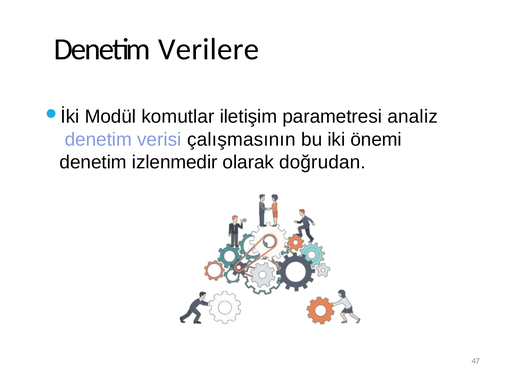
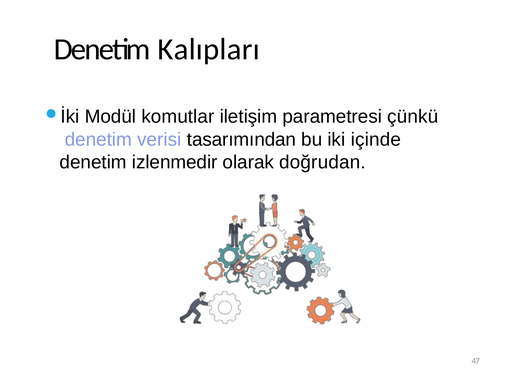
Verilere: Verilere -> Kalıpları
analiz: analiz -> çünkü
çalışmasının: çalışmasının -> tasarımından
önemi: önemi -> içinde
